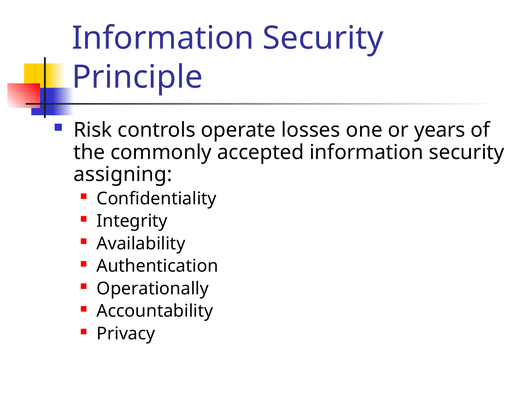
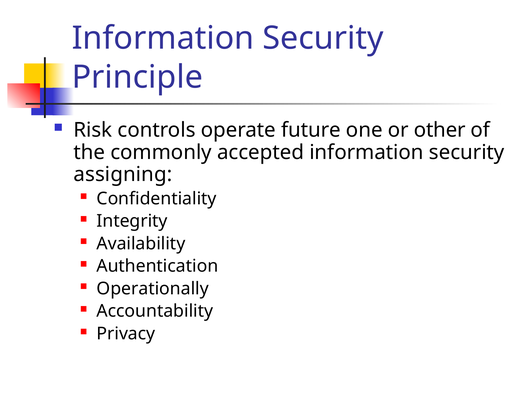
losses: losses -> future
years: years -> other
